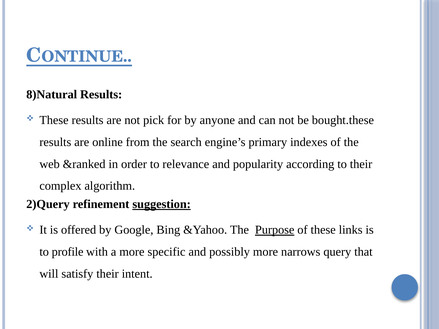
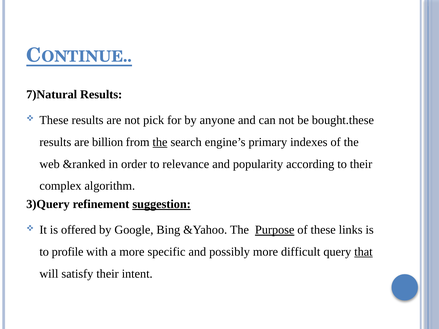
8)Natural: 8)Natural -> 7)Natural
online: online -> billion
the at (160, 142) underline: none -> present
2)Query: 2)Query -> 3)Query
narrows: narrows -> difficult
that underline: none -> present
